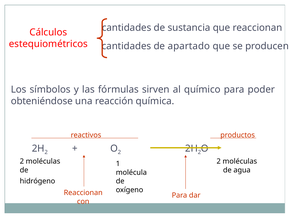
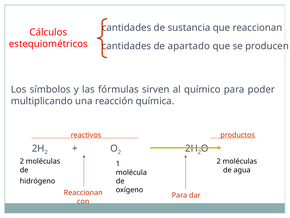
obteniéndose: obteniéndose -> multiplicando
